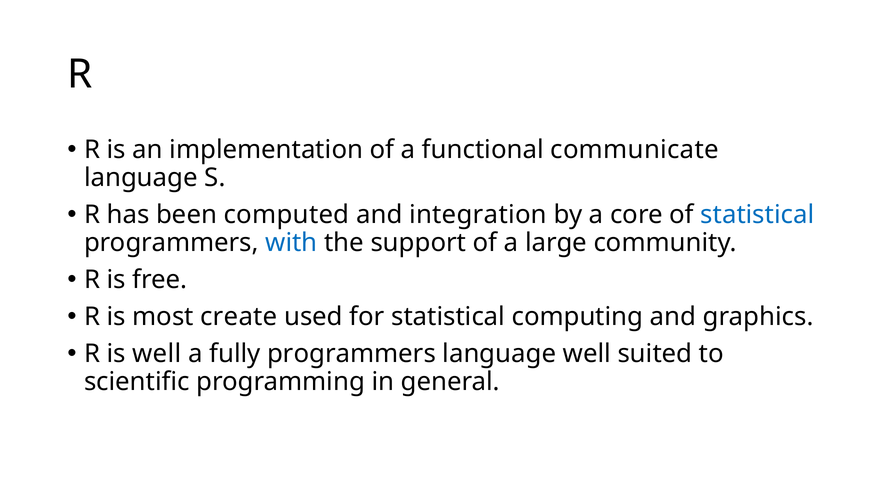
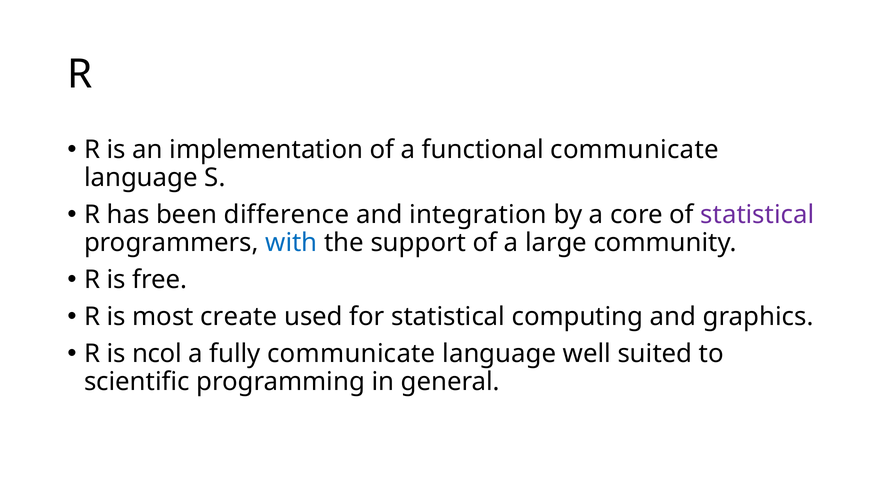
computed: computed -> difference
statistical at (757, 215) colour: blue -> purple
is well: well -> ncol
fully programmers: programmers -> communicate
